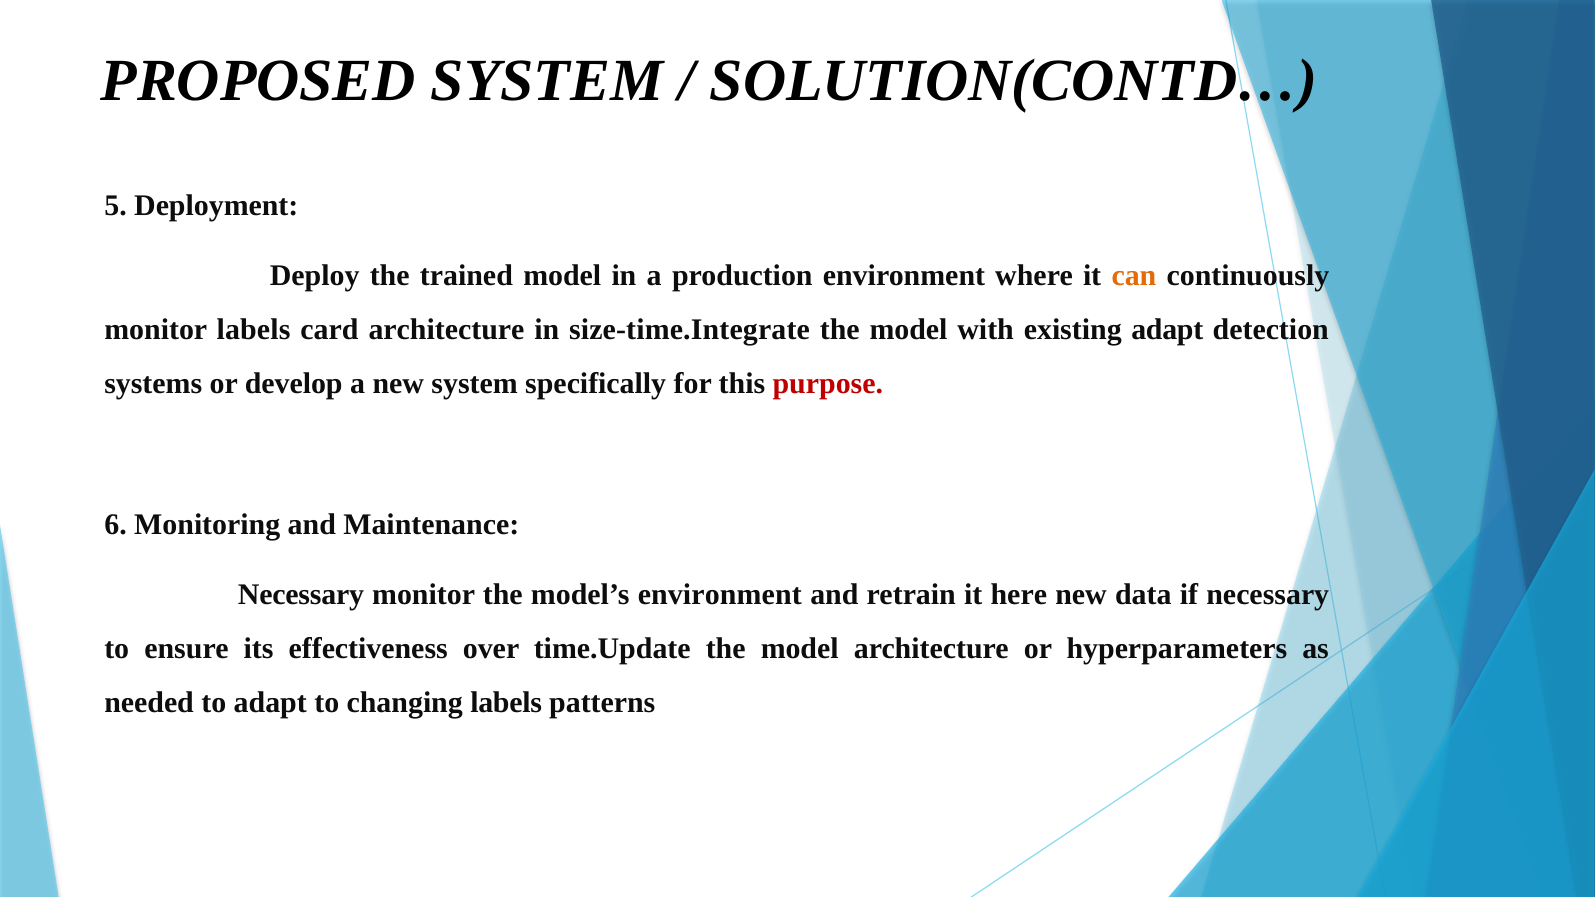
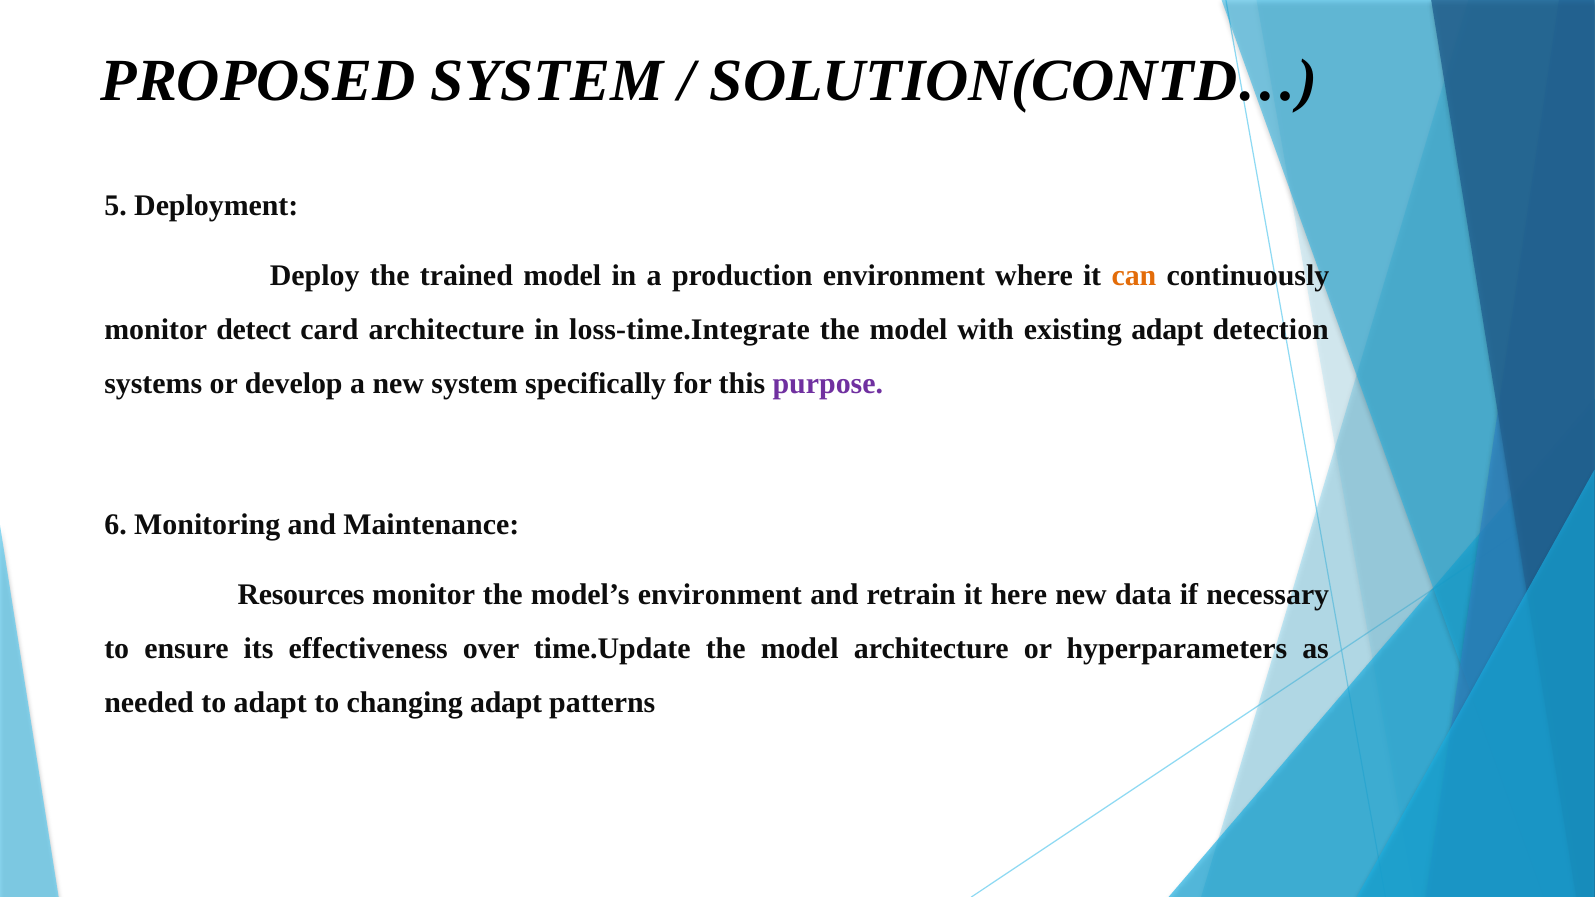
monitor labels: labels -> detect
size-time.Integrate: size-time.Integrate -> loss-time.Integrate
purpose colour: red -> purple
Necessary at (301, 595): Necessary -> Resources
changing labels: labels -> adapt
